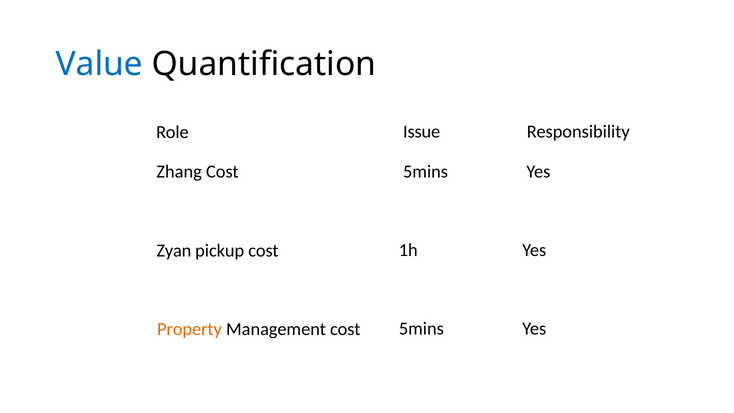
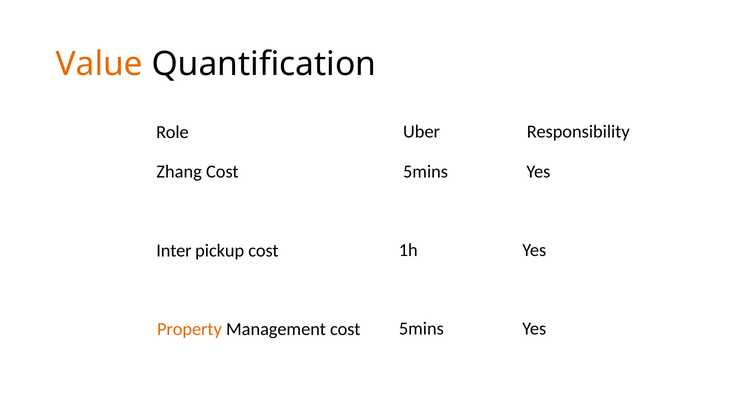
Value colour: blue -> orange
Issue: Issue -> Uber
Zyan: Zyan -> Inter
